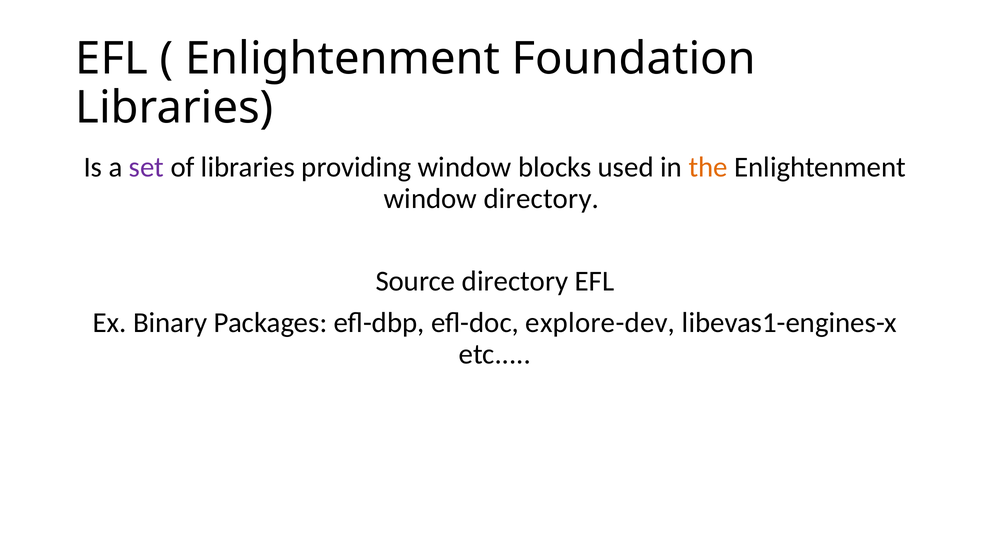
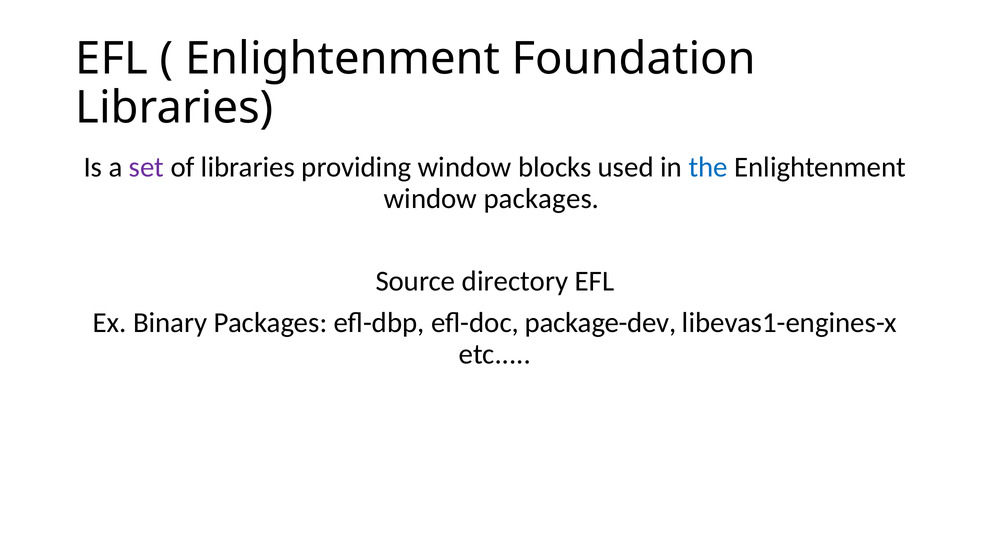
the colour: orange -> blue
window directory: directory -> packages
explore-dev: explore-dev -> package-dev
